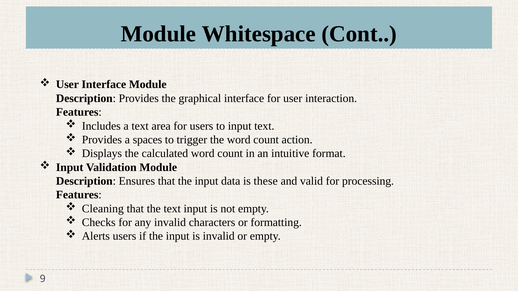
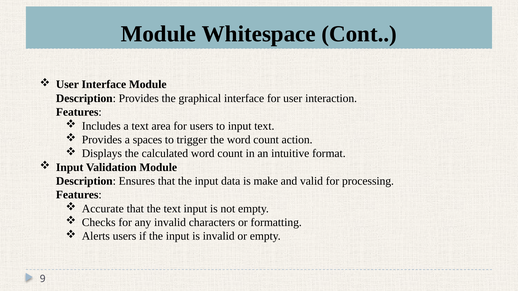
these: these -> make
Cleaning: Cleaning -> Accurate
